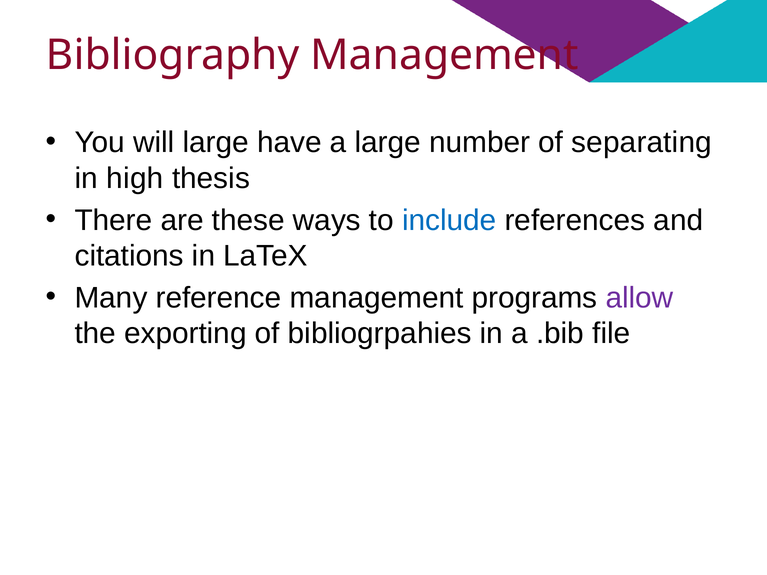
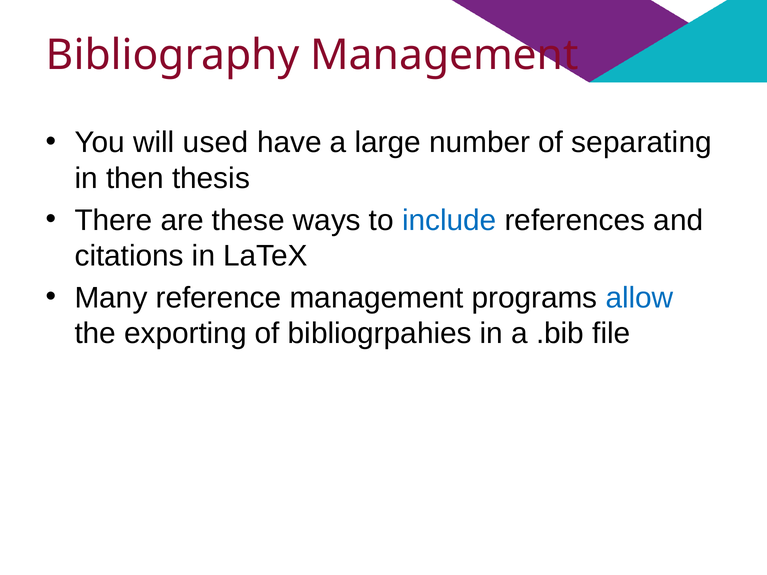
will large: large -> used
high: high -> then
allow colour: purple -> blue
